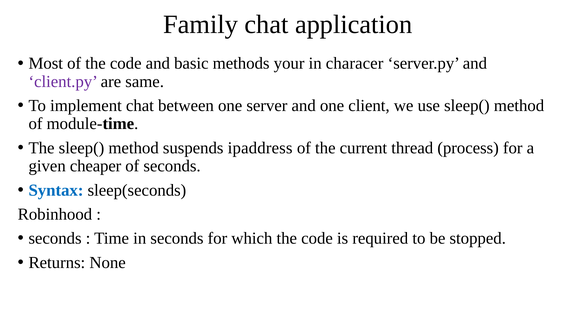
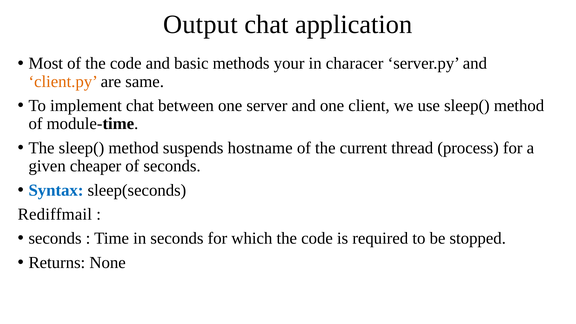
Family: Family -> Output
client.py colour: purple -> orange
ipaddress: ipaddress -> hostname
Robinhood: Robinhood -> Rediffmail
